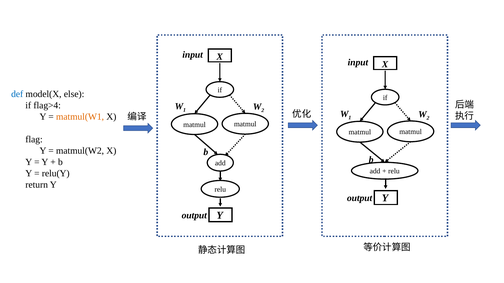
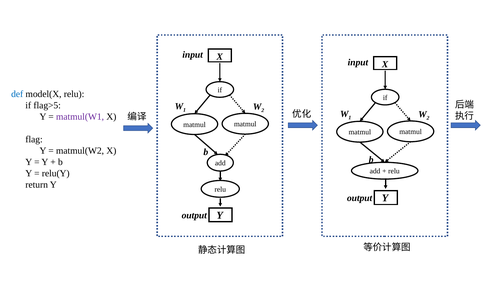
model(X else: else -> relu
flag>4: flag>4 -> flag>5
matmul(W1 colour: orange -> purple
